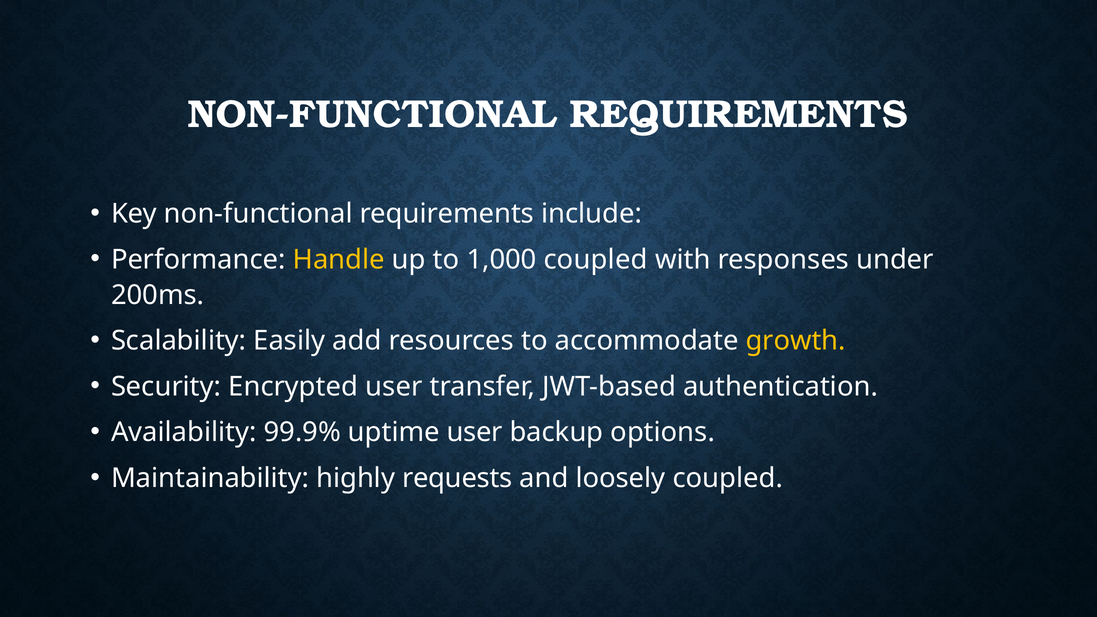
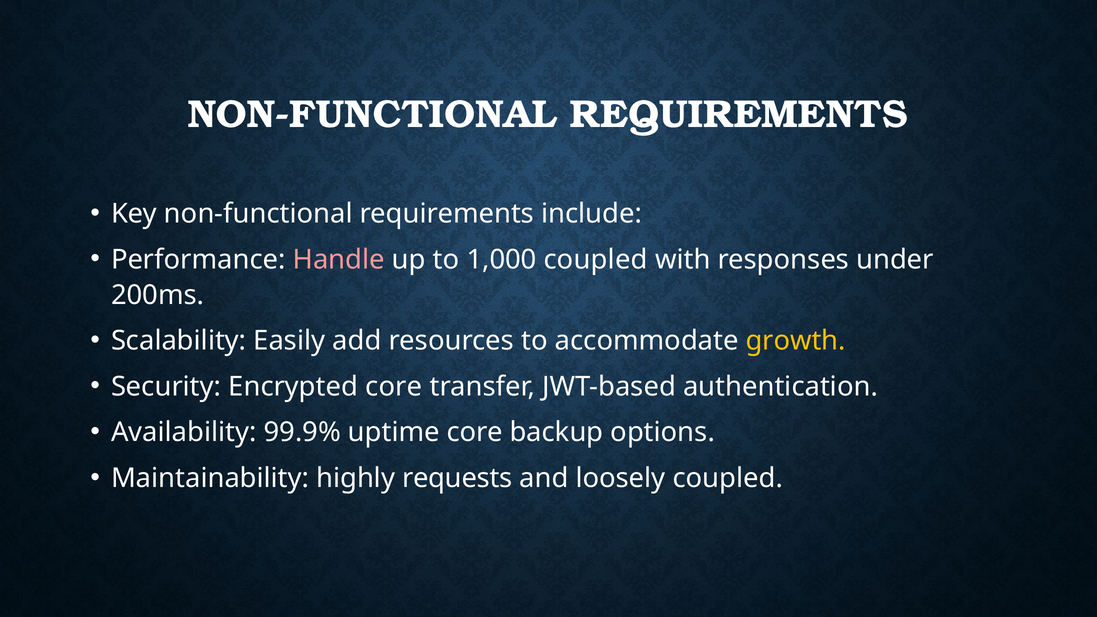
Handle colour: yellow -> pink
Encrypted user: user -> core
uptime user: user -> core
